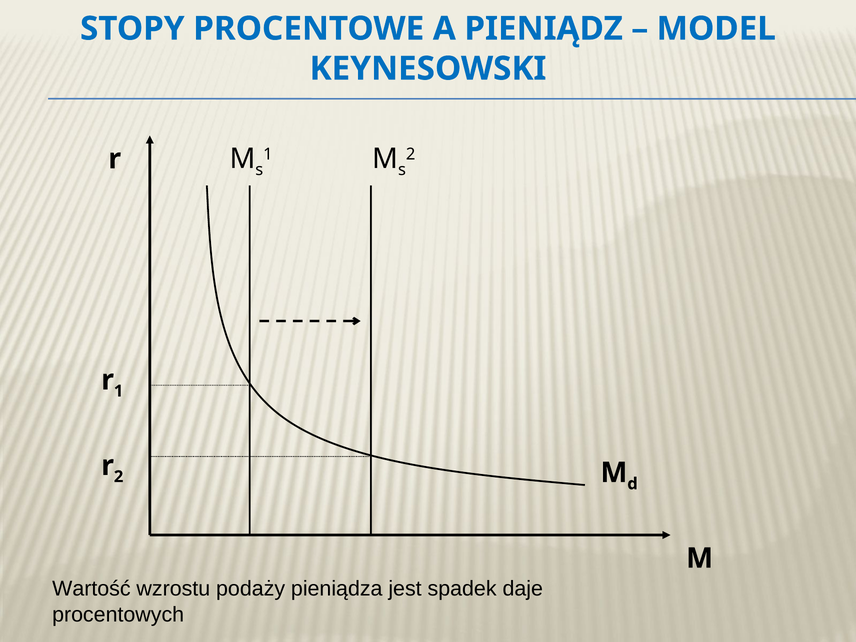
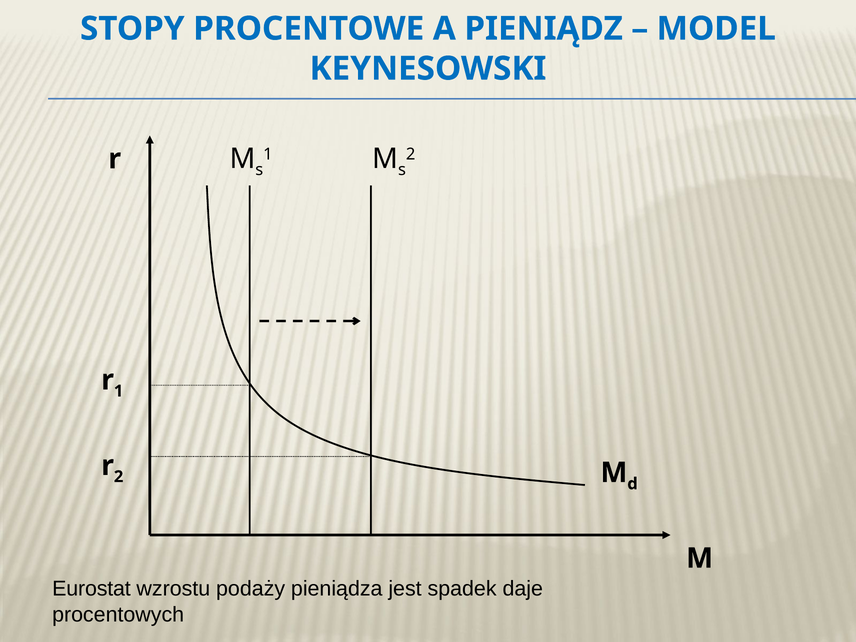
Wartość: Wartość -> Eurostat
